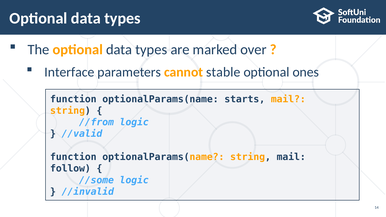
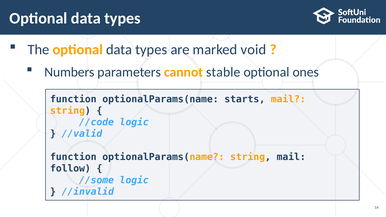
over: over -> void
Interface: Interface -> Numbers
//from: //from -> //code
